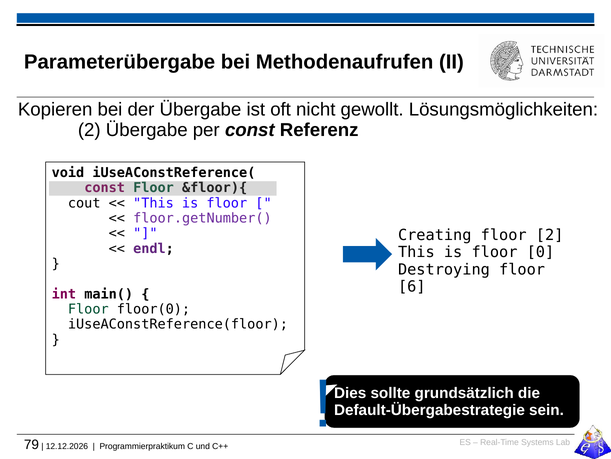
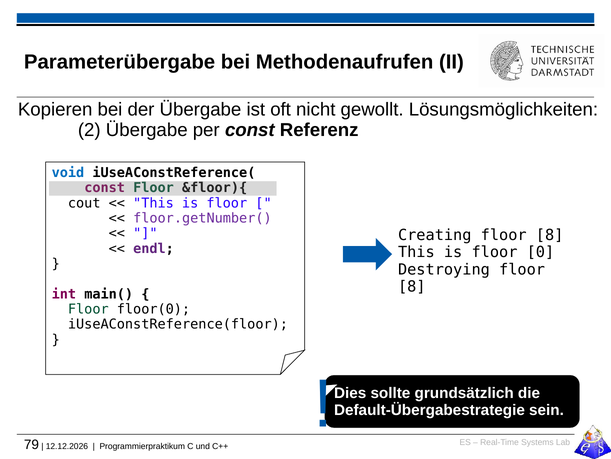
void colour: black -> blue
Creating floor 2: 2 -> 8
6 at (412, 286): 6 -> 8
